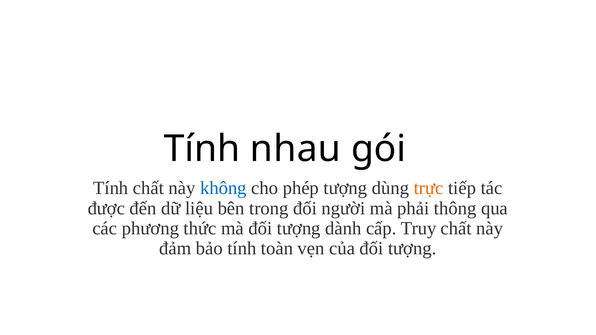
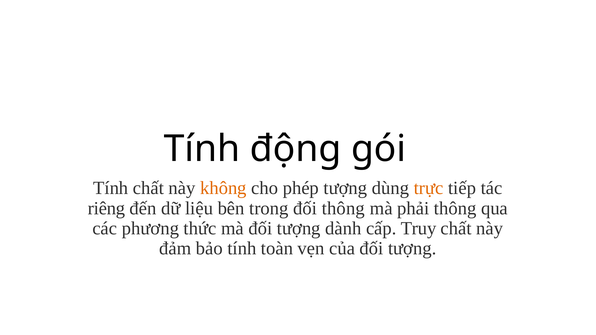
nhau: nhau -> động
không colour: blue -> orange
được: được -> riêng
đối người: người -> thông
